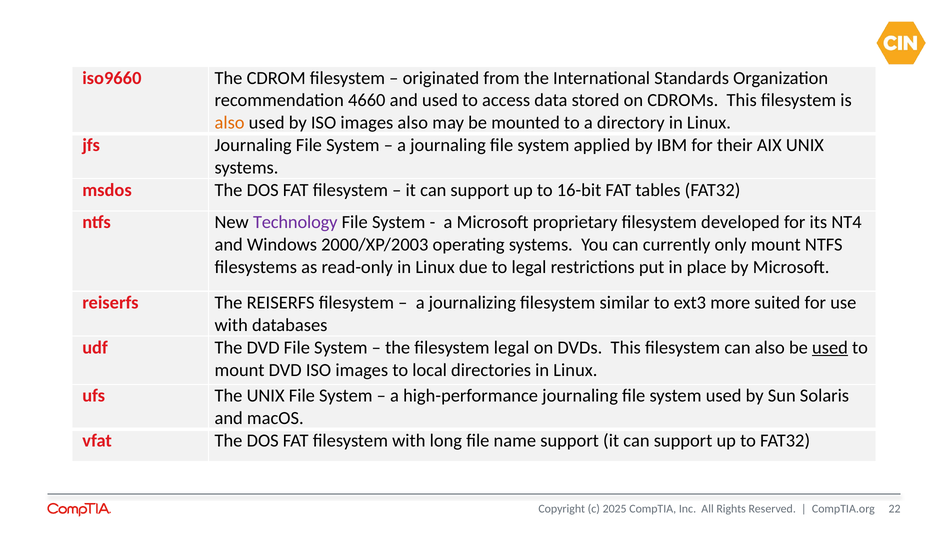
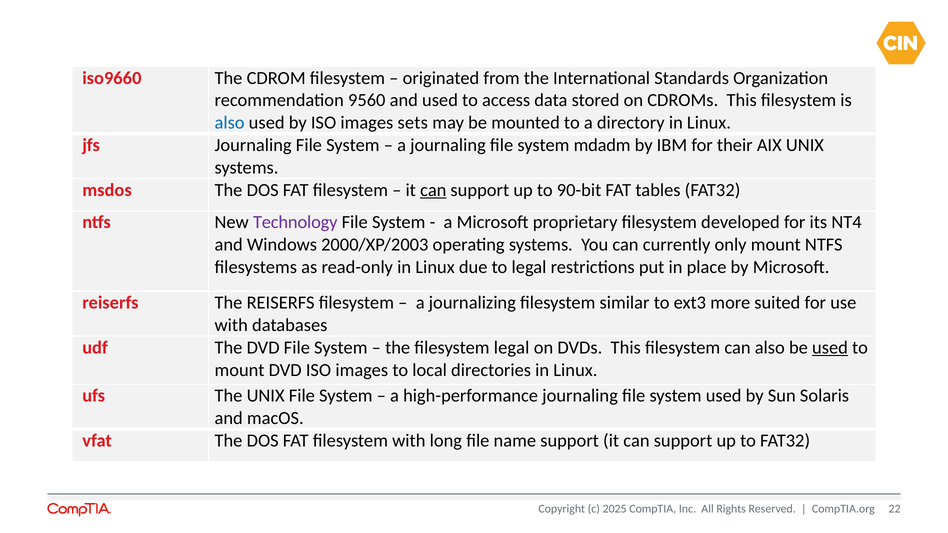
4660: 4660 -> 9560
also at (230, 123) colour: orange -> blue
images also: also -> sets
applied: applied -> mdadm
can at (433, 190) underline: none -> present
16-bit: 16-bit -> 90-bit
